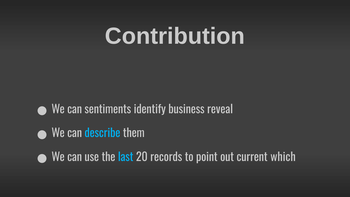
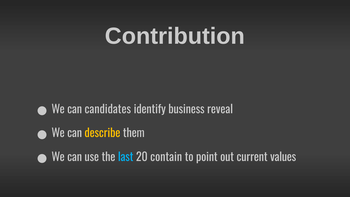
sentiments: sentiments -> candidates
describe colour: light blue -> yellow
records: records -> contain
which: which -> values
